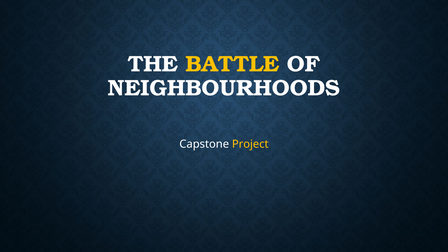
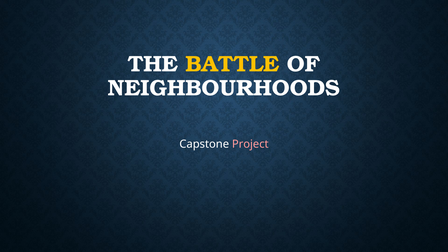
Project colour: yellow -> pink
